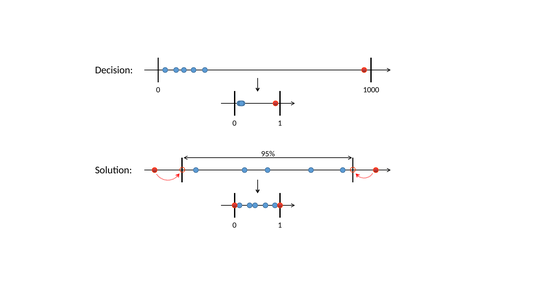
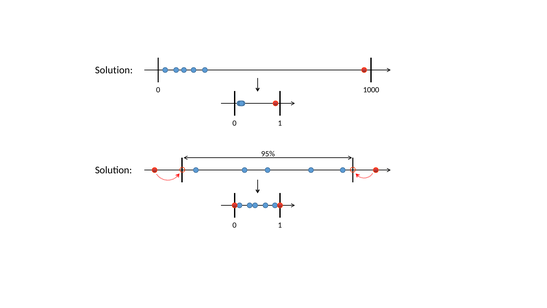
Decision at (114, 70): Decision -> Solution
